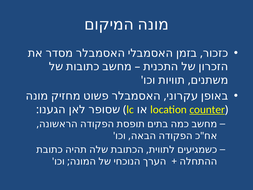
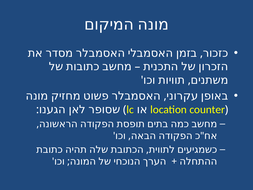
counter underline: present -> none
